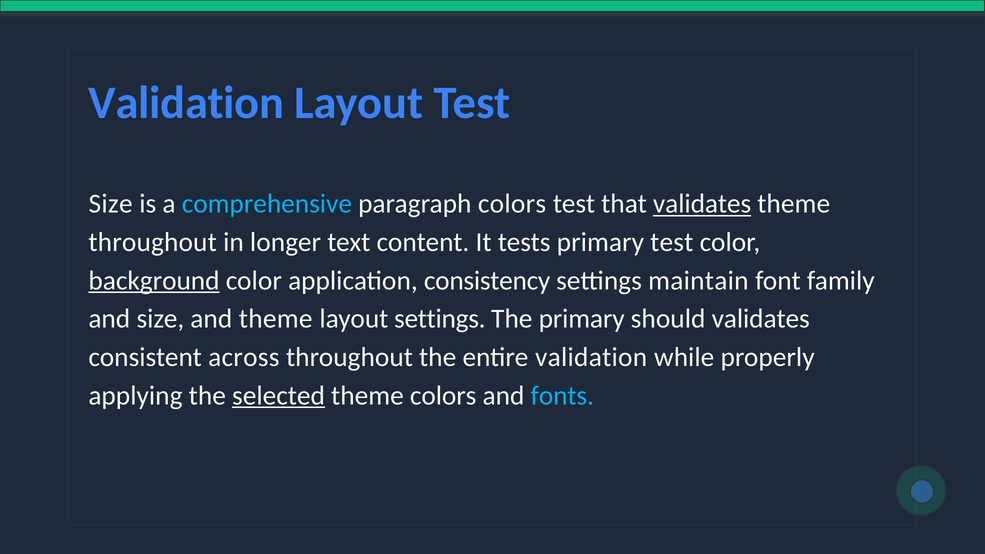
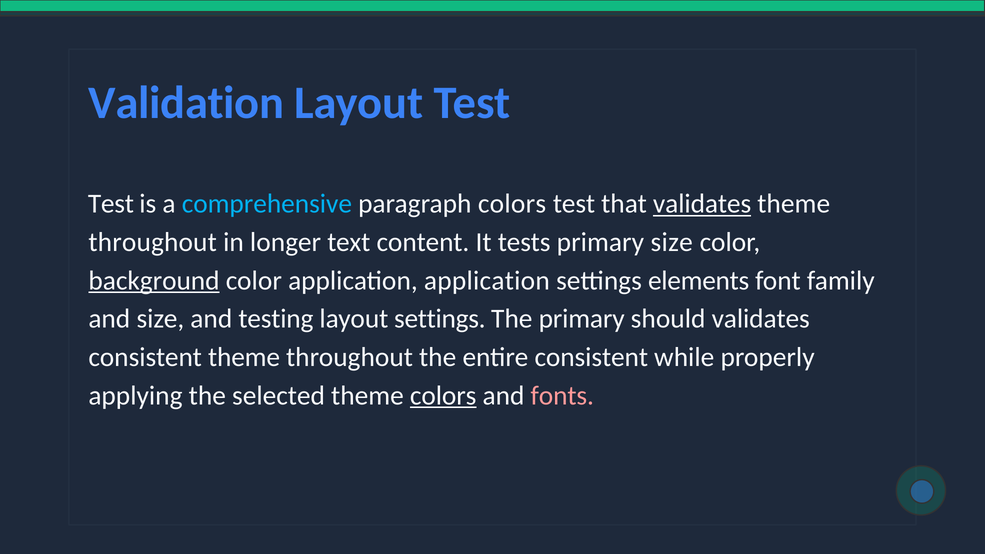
Size at (111, 204): Size -> Test
primary test: test -> size
application consistency: consistency -> application
maintain: maintain -> elements
and theme: theme -> testing
consistent across: across -> theme
entire validation: validation -> consistent
selected underline: present -> none
colors at (443, 396) underline: none -> present
fonts colour: light blue -> pink
